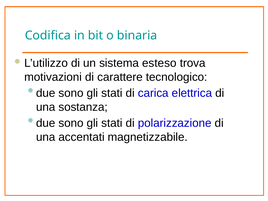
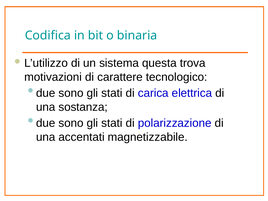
esteso: esteso -> questa
